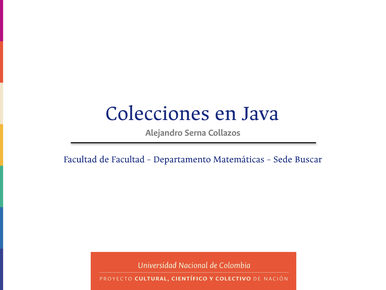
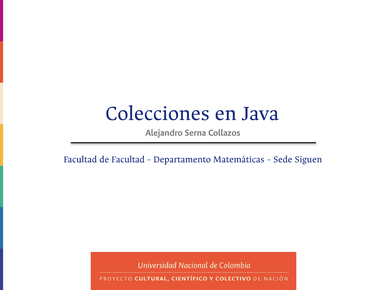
Buscar: Buscar -> Siguen
